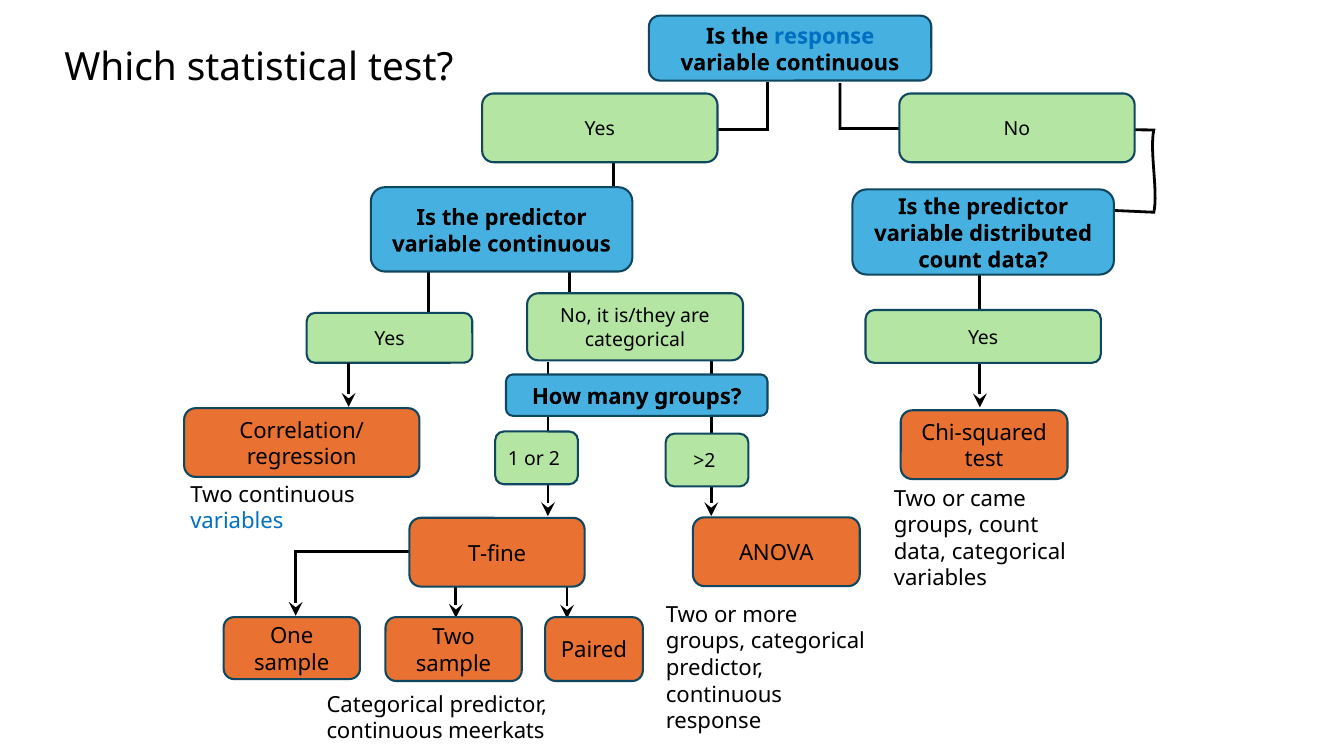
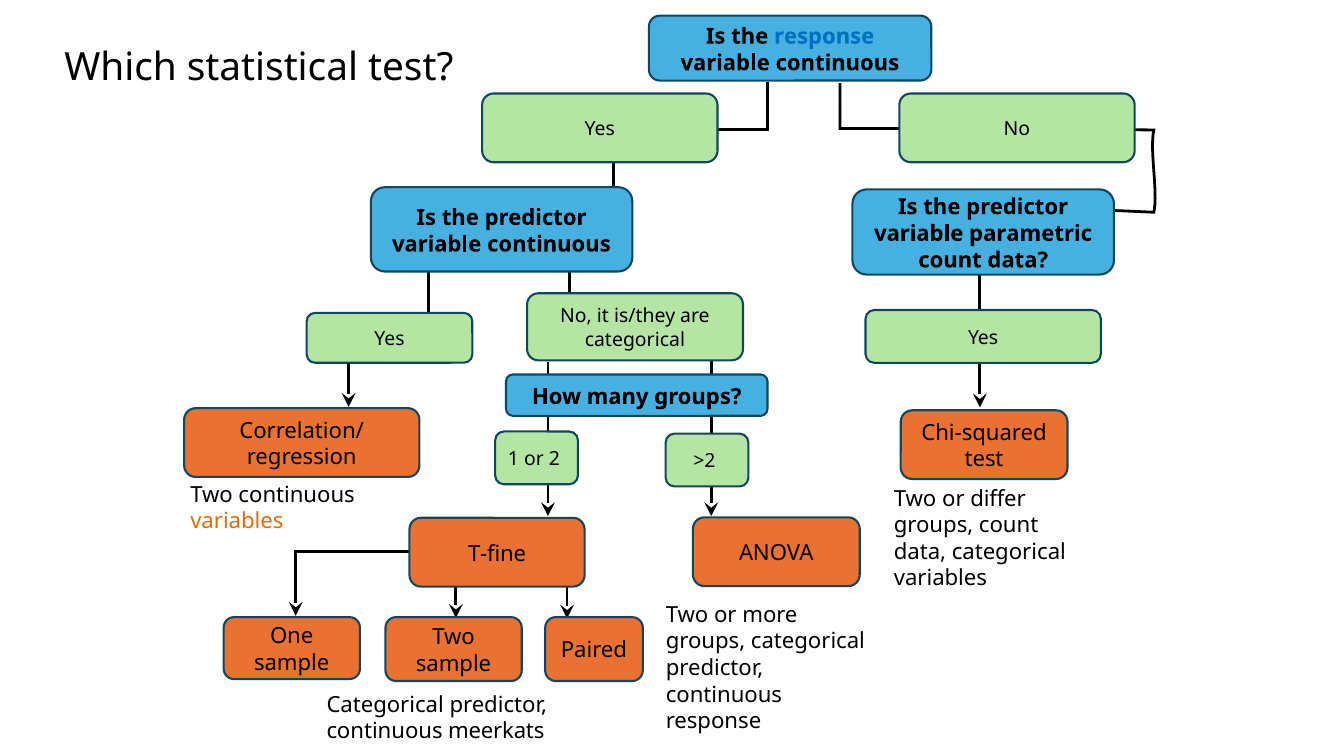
distributed: distributed -> parametric
came: came -> differ
variables at (237, 521) colour: blue -> orange
